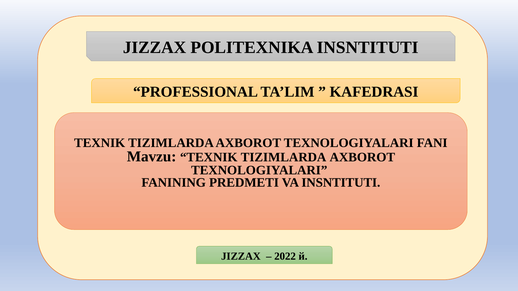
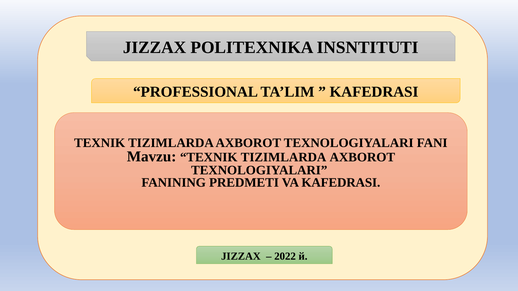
VA INSNTITUTI: INSNTITUTI -> KAFEDRASI
